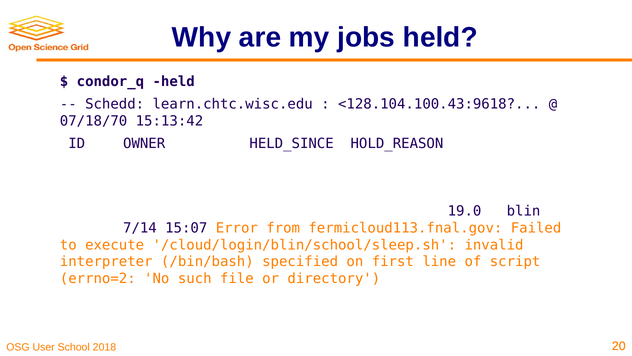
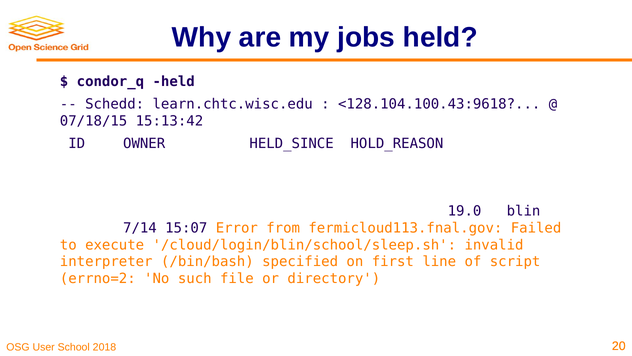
07/18/70: 07/18/70 -> 07/18/15
